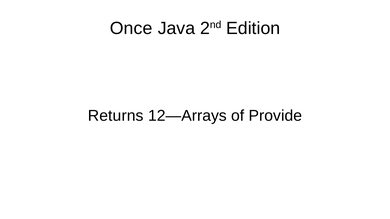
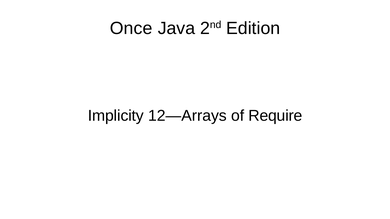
Returns: Returns -> Implicity
Provide: Provide -> Require
